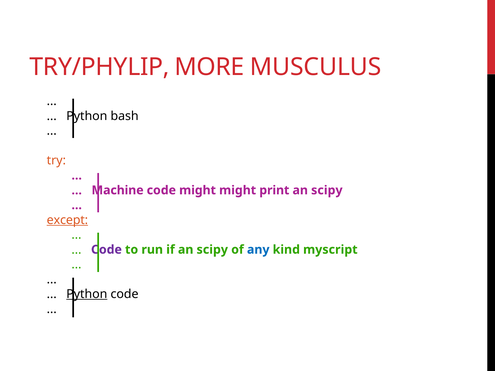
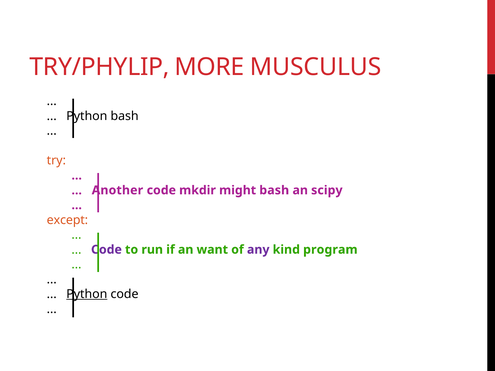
Machine: Machine -> Another
code might: might -> mkdir
might print: print -> bash
except underline: present -> none
if an scipy: scipy -> want
any colour: blue -> purple
myscript: myscript -> program
